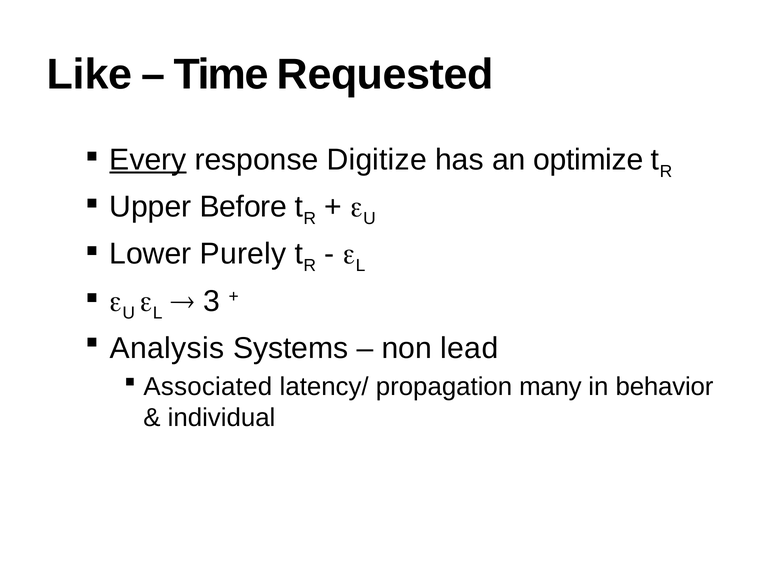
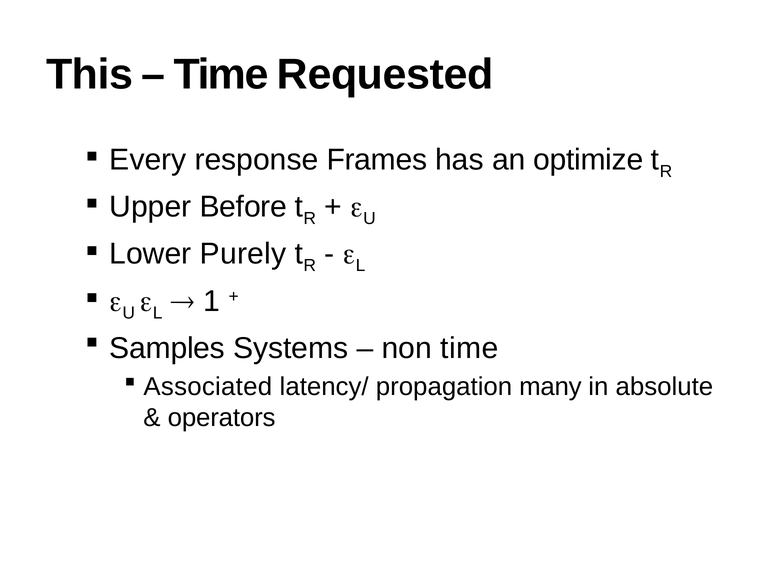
Like: Like -> This
Every underline: present -> none
Digitize: Digitize -> Frames
3: 3 -> 1
Analysis: Analysis -> Samples
non lead: lead -> time
behavior: behavior -> absolute
individual: individual -> operators
